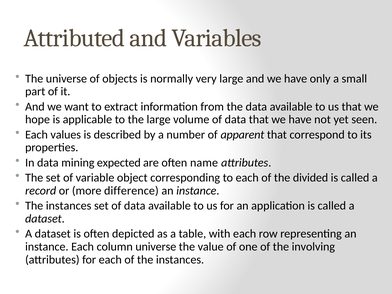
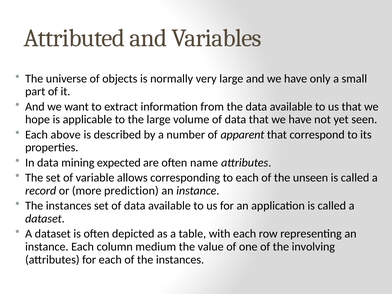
values: values -> above
object: object -> allows
divided: divided -> unseen
difference: difference -> prediction
column universe: universe -> medium
